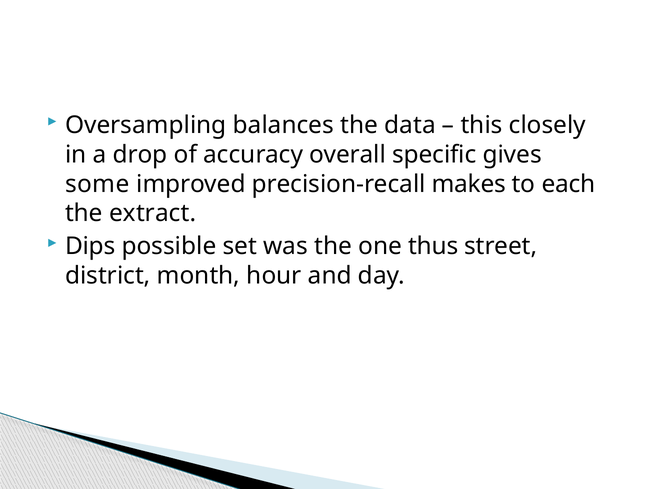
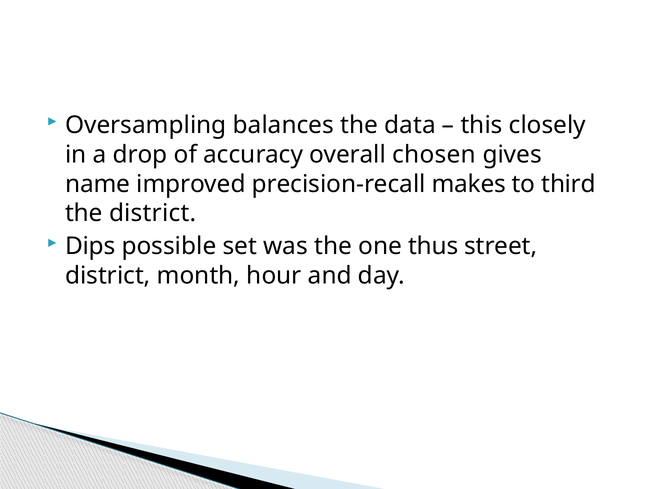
specific: specific -> chosen
some: some -> name
each: each -> third
the extract: extract -> district
